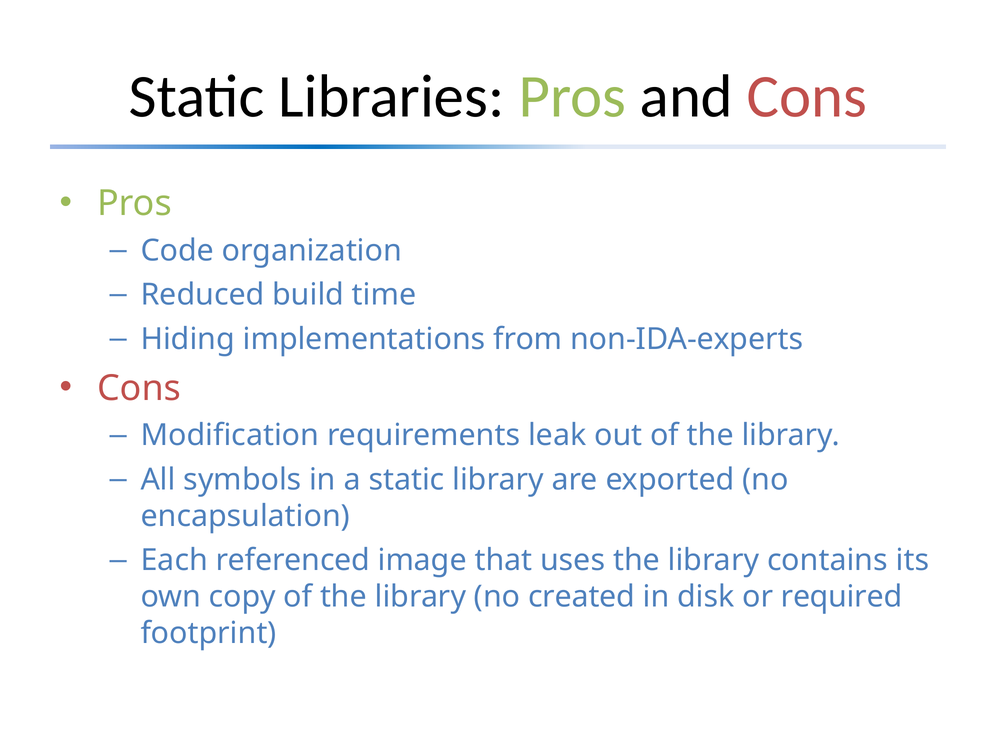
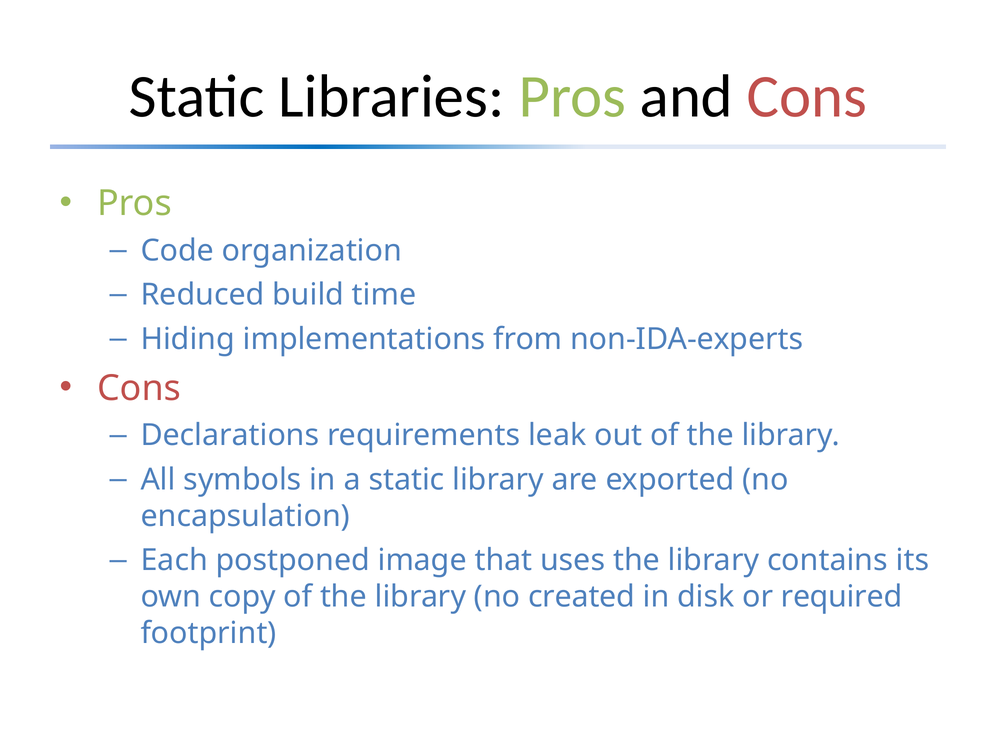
Modification: Modification -> Declarations
referenced: referenced -> postponed
